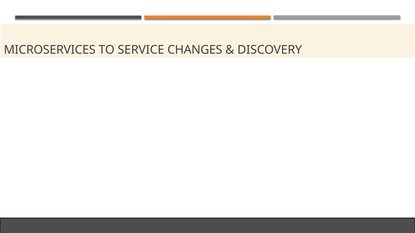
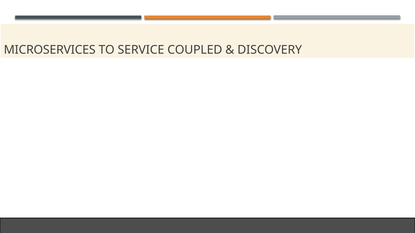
CHANGES: CHANGES -> COUPLED
